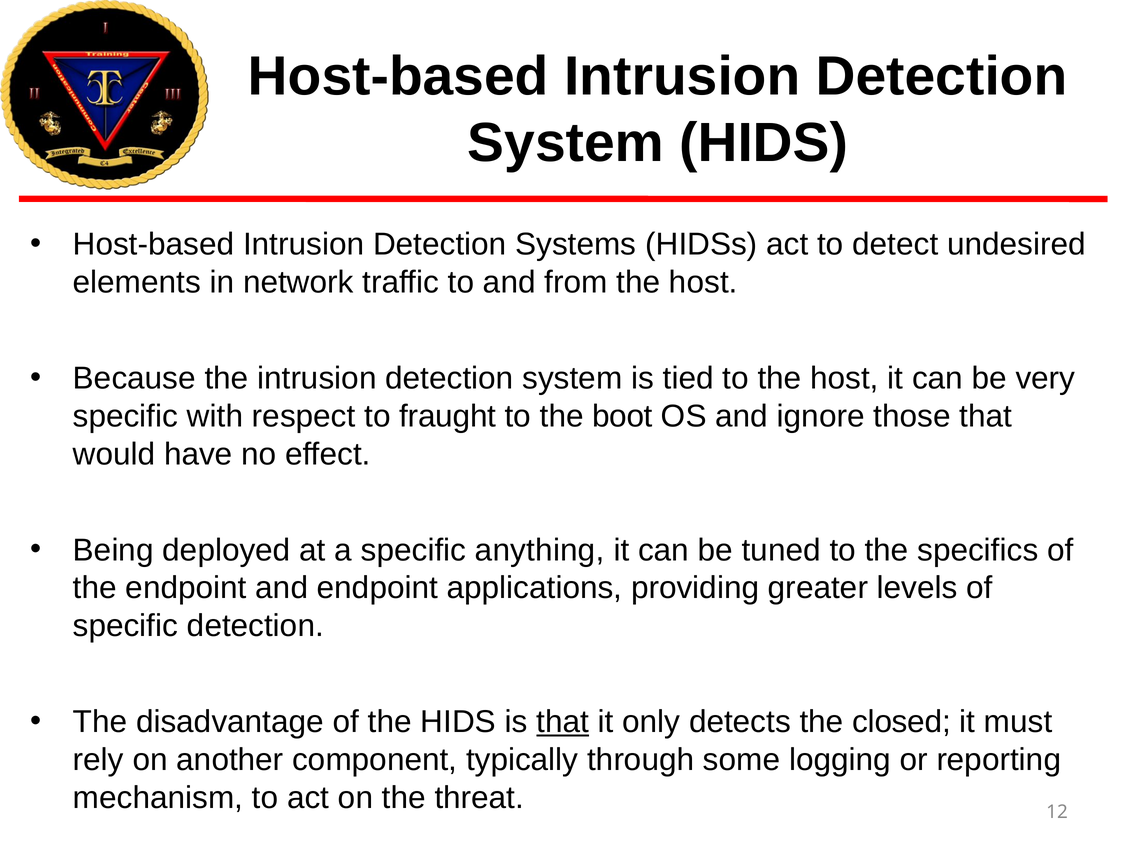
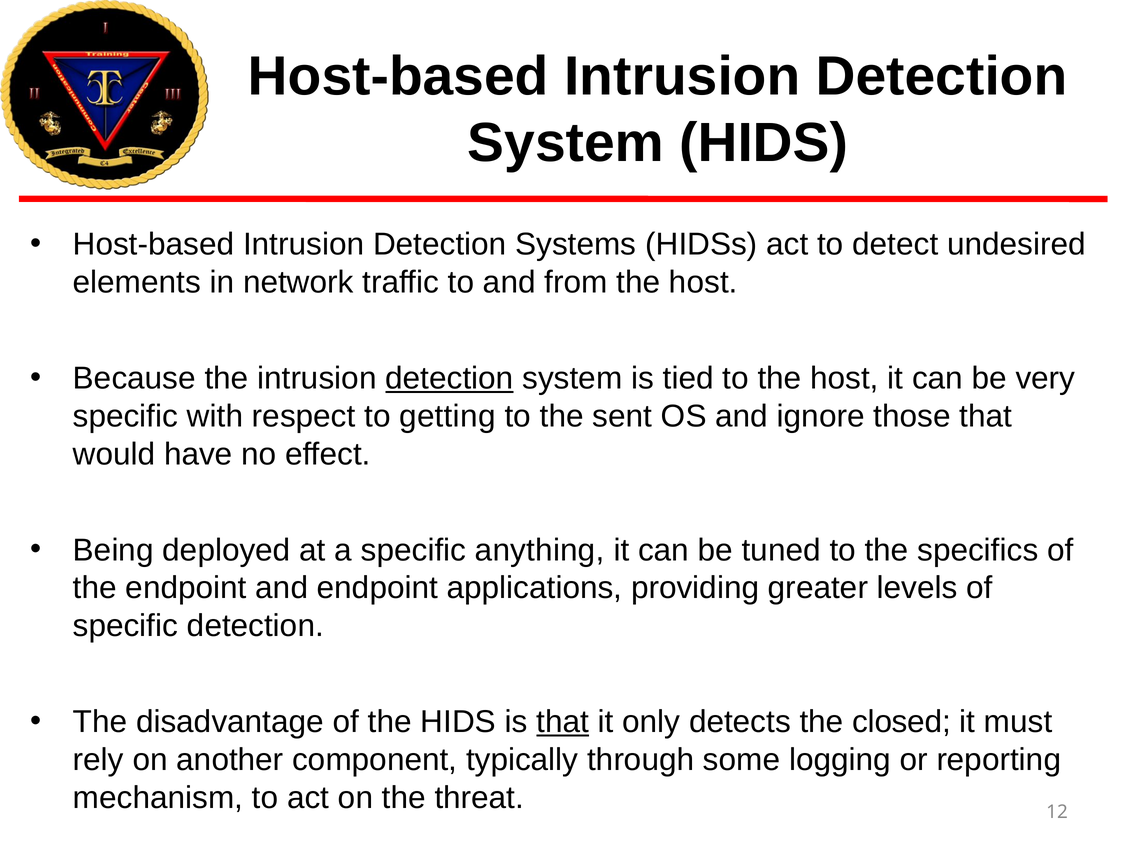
detection at (449, 378) underline: none -> present
fraught: fraught -> getting
boot: boot -> sent
